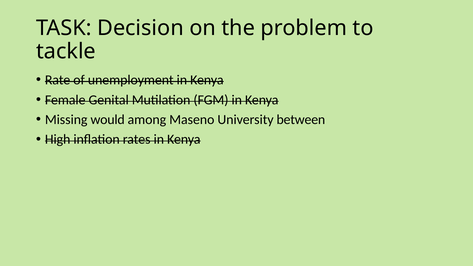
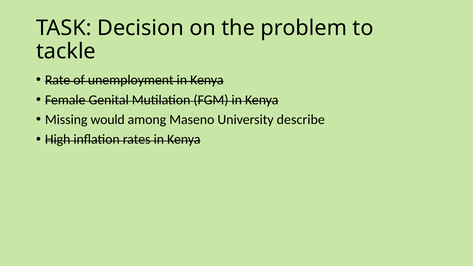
between: between -> describe
